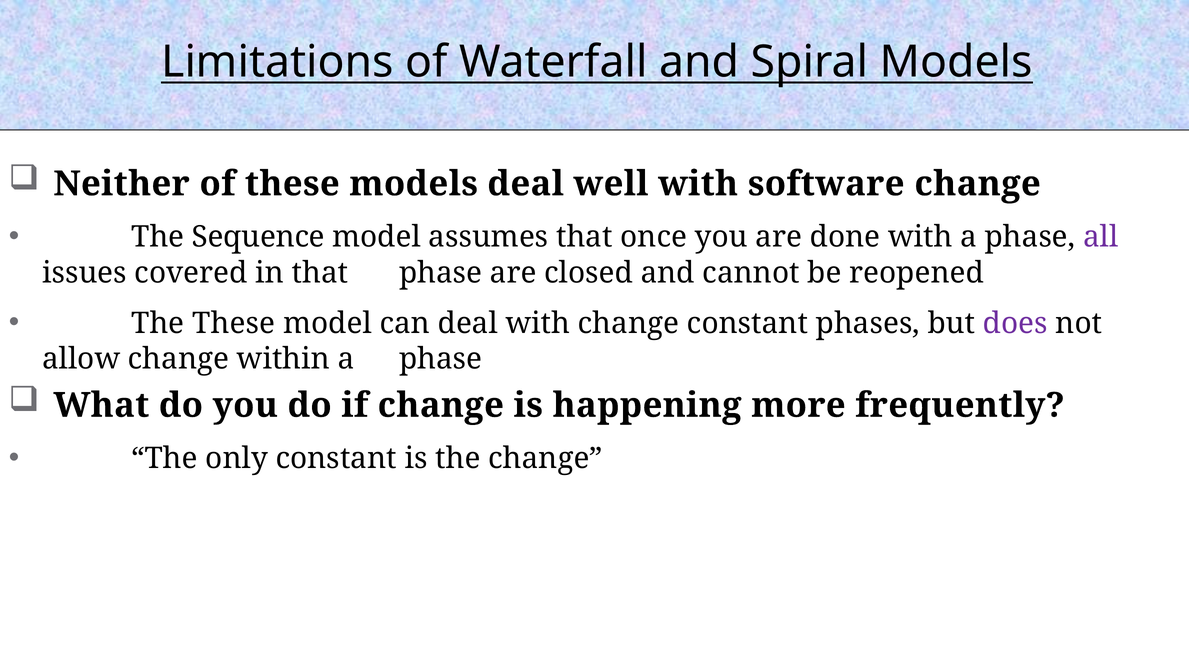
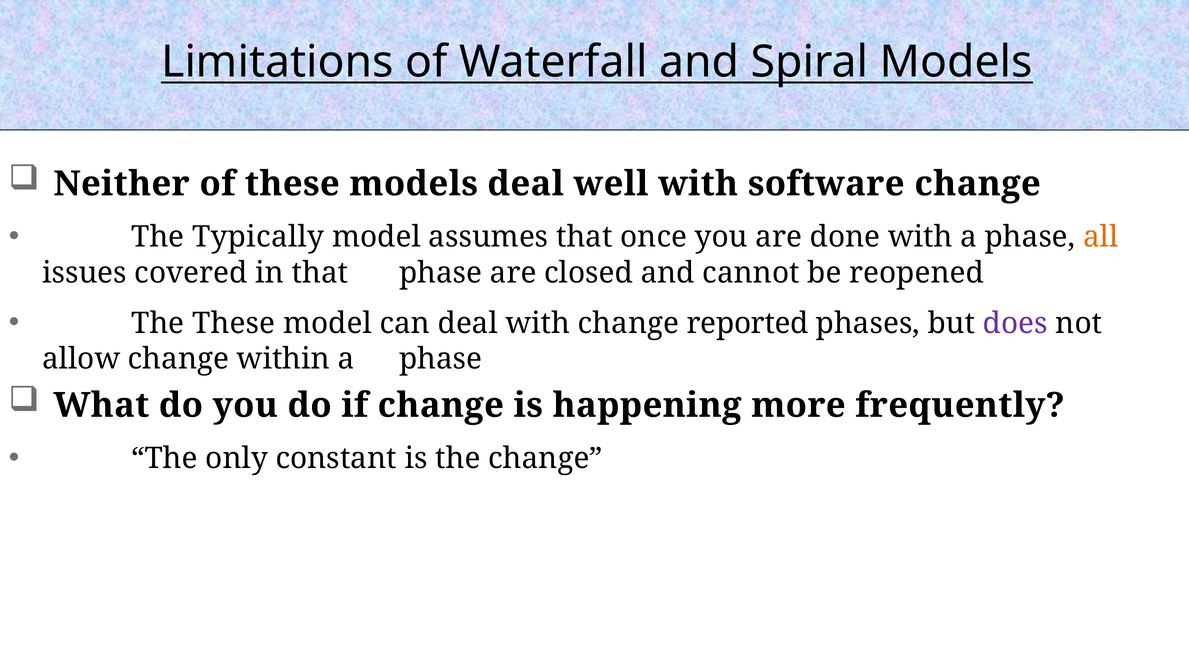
Sequence: Sequence -> Typically
all colour: purple -> orange
change constant: constant -> reported
